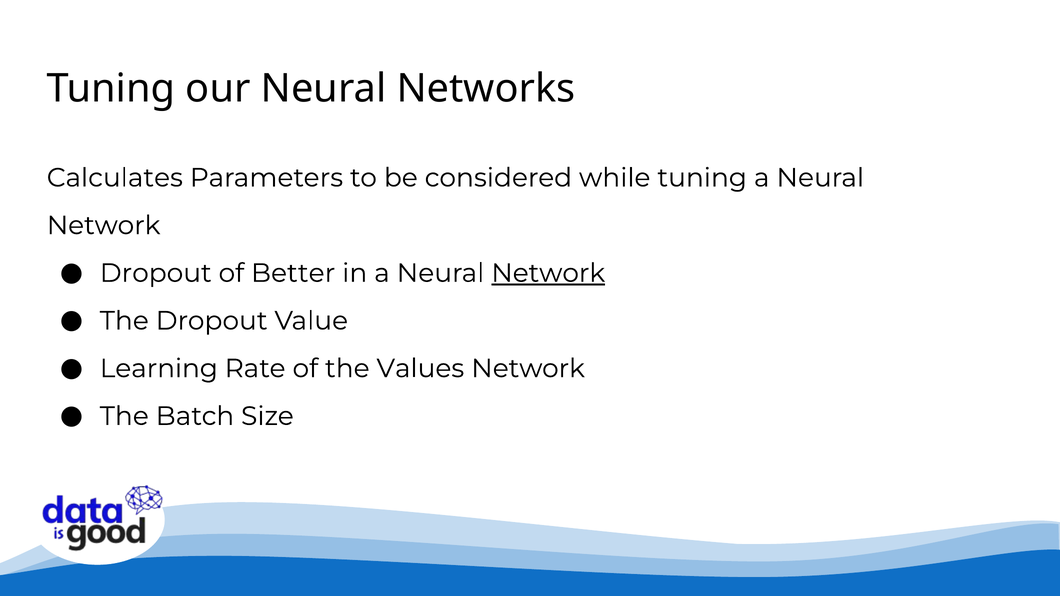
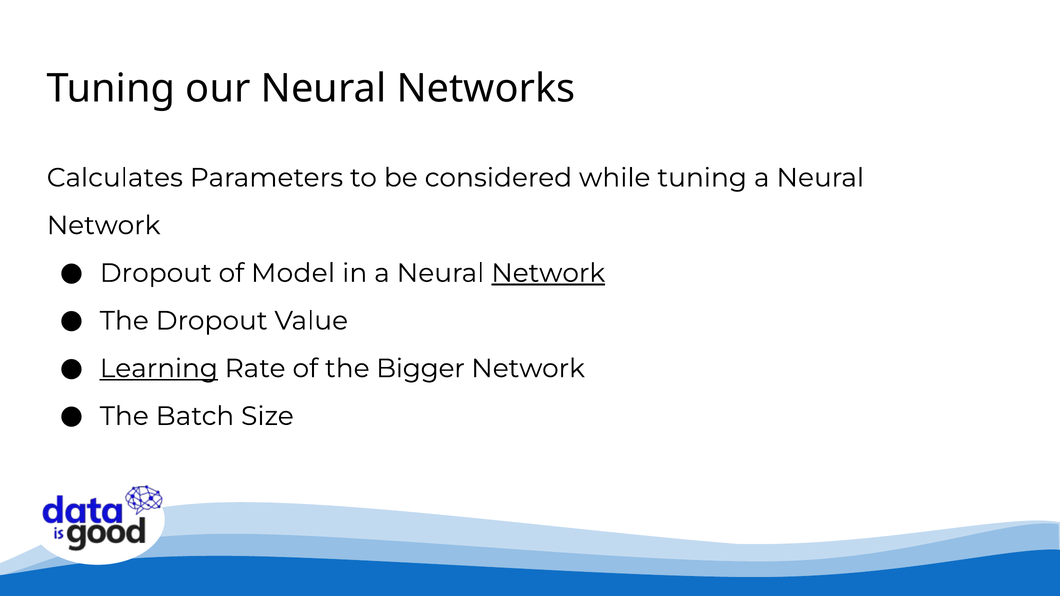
Better: Better -> Model
Learning underline: none -> present
Values: Values -> Bigger
